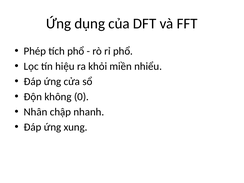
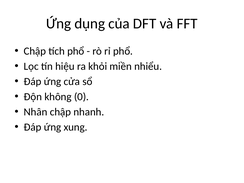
Phép at (35, 51): Phép -> Chập
